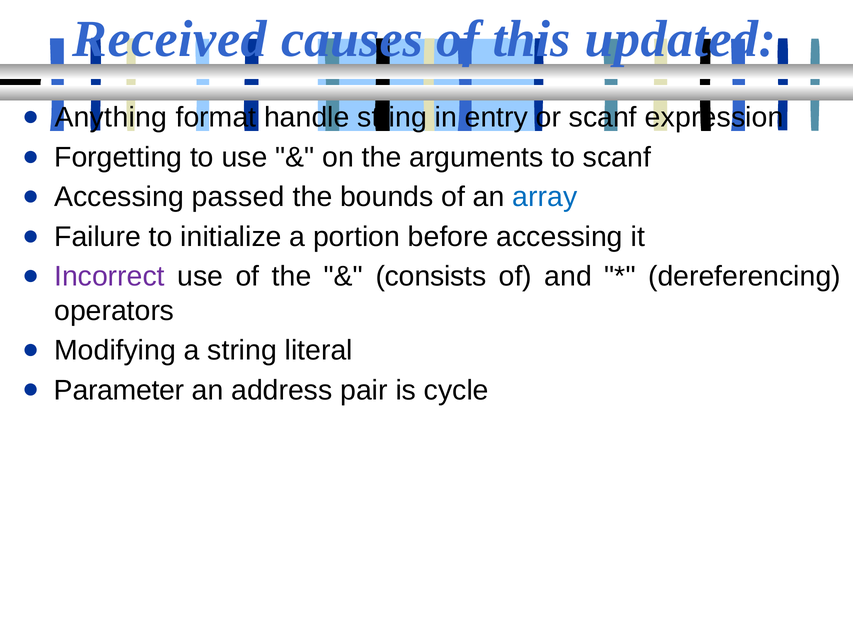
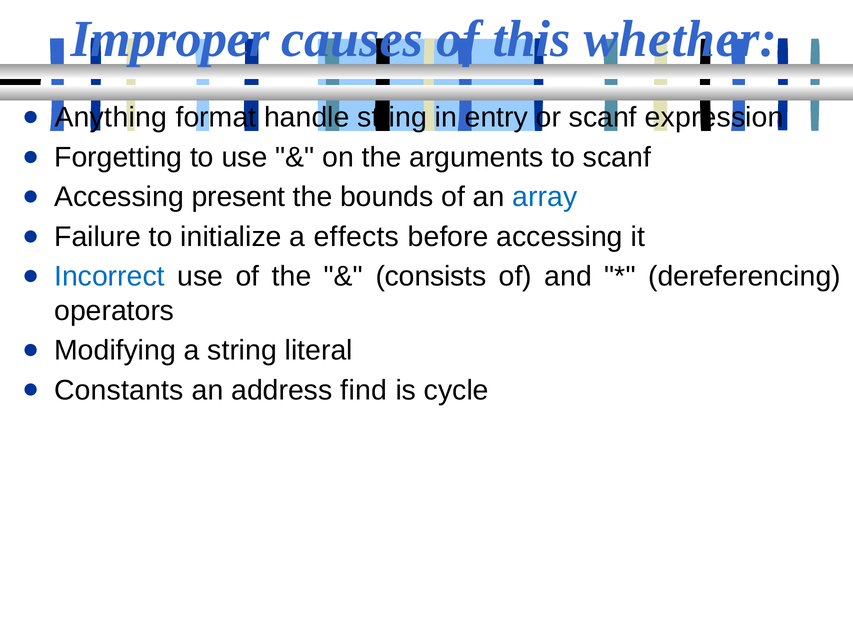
Received: Received -> Improper
updated: updated -> whether
passed: passed -> present
portion: portion -> effects
Incorrect colour: purple -> blue
Parameter: Parameter -> Constants
pair: pair -> find
